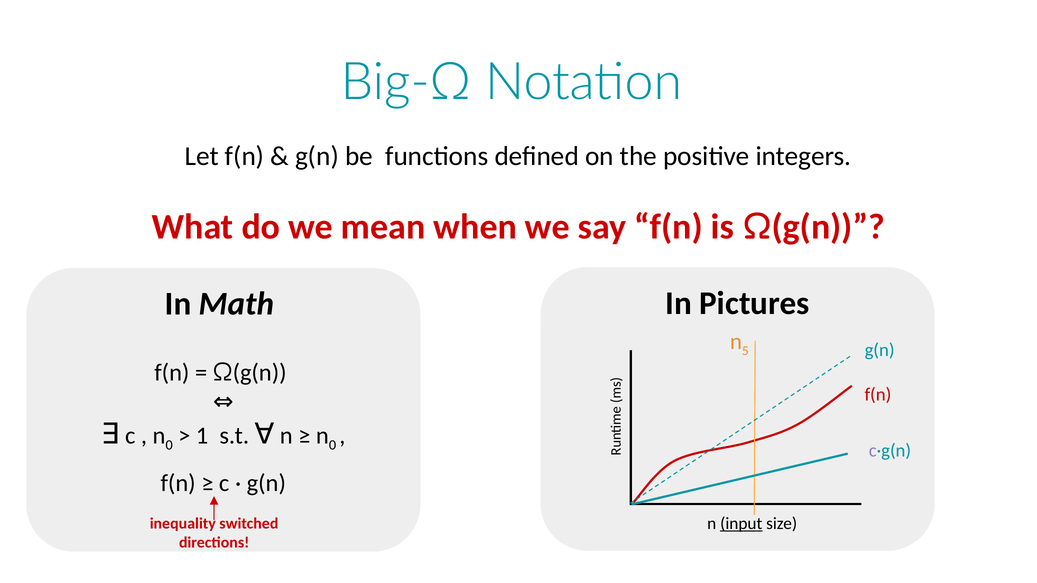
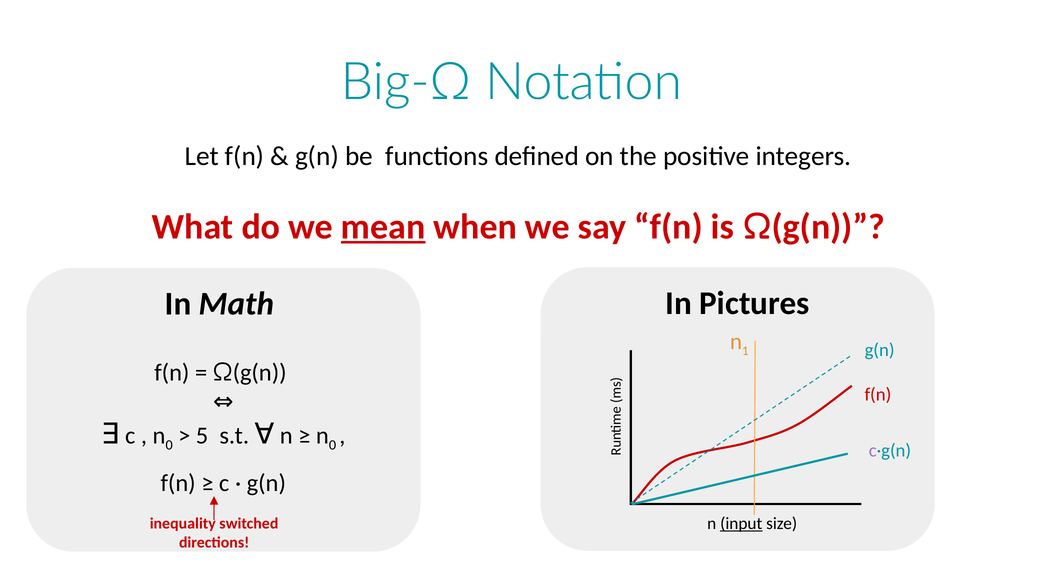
mean underline: none -> present
5: 5 -> 1
1: 1 -> 5
